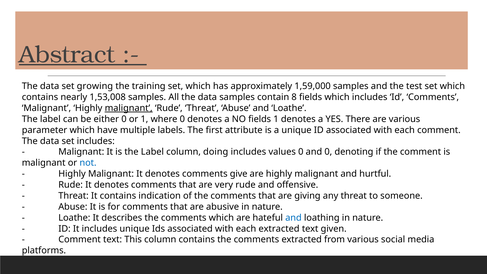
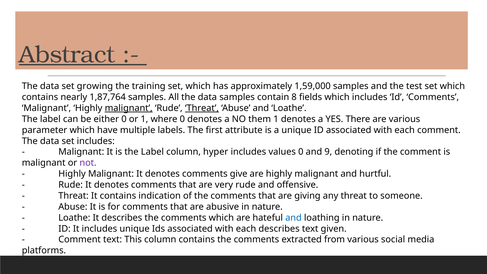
1,53,008: 1,53,008 -> 1,87,764
Threat at (202, 108) underline: none -> present
NO fields: fields -> them
doing: doing -> hyper
and 0: 0 -> 9
not colour: blue -> purple
each extracted: extracted -> describes
